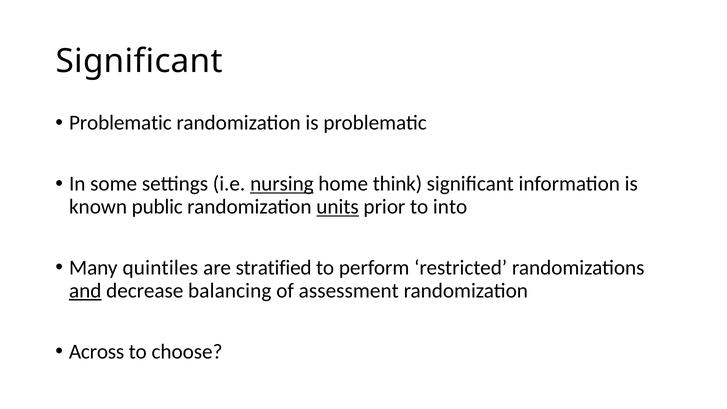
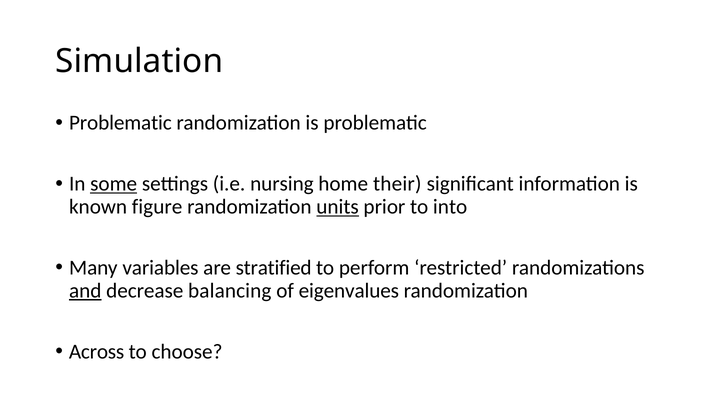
Significant at (139, 61): Significant -> Simulation
some underline: none -> present
nursing underline: present -> none
think: think -> their
public: public -> figure
quintiles: quintiles -> variables
assessment: assessment -> eigenvalues
